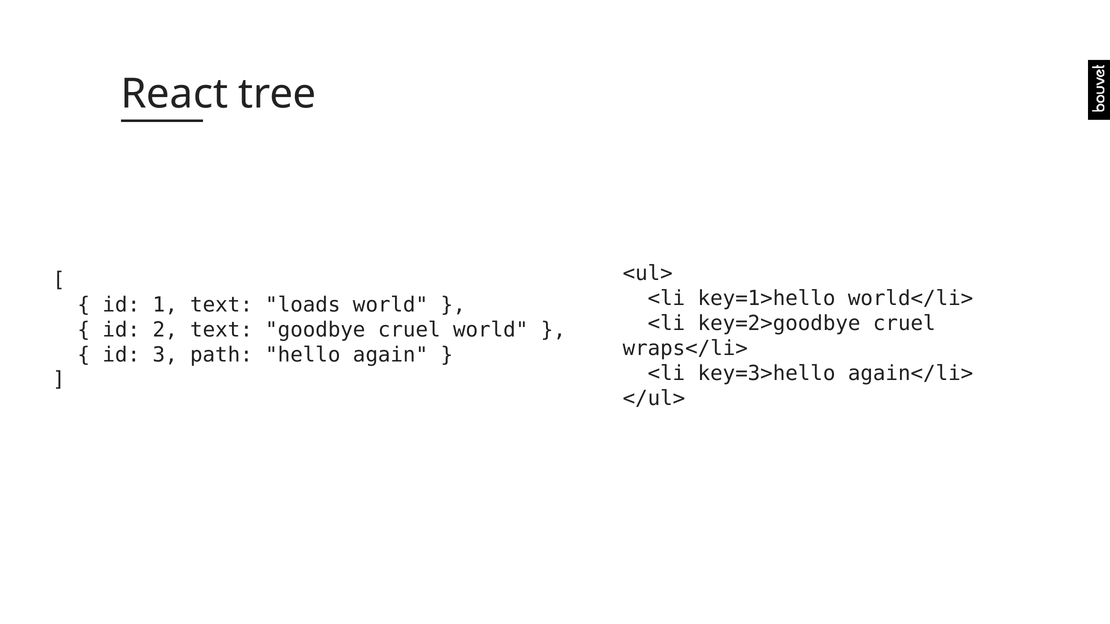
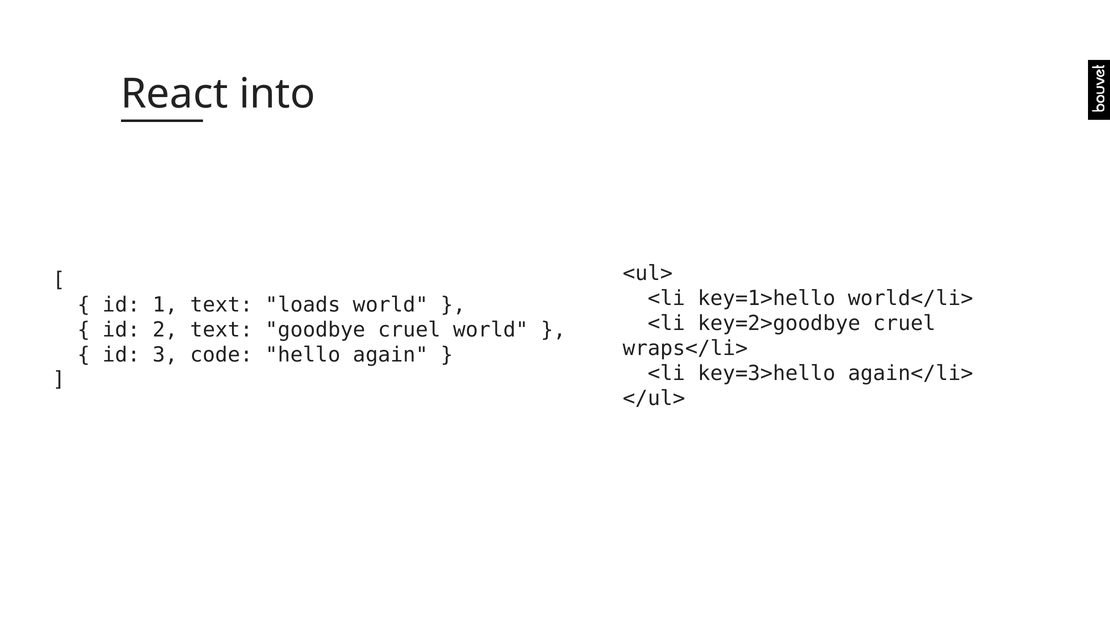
tree: tree -> into
path: path -> code
